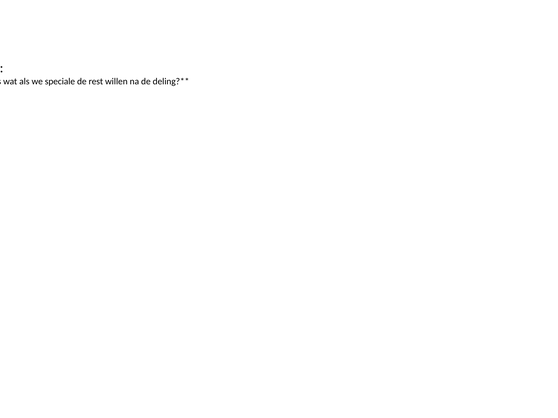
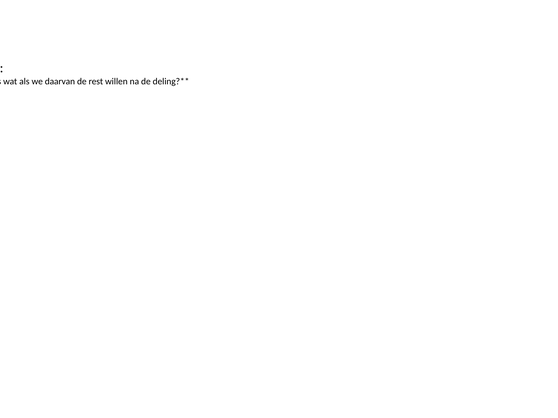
speciale: speciale -> daarvan
